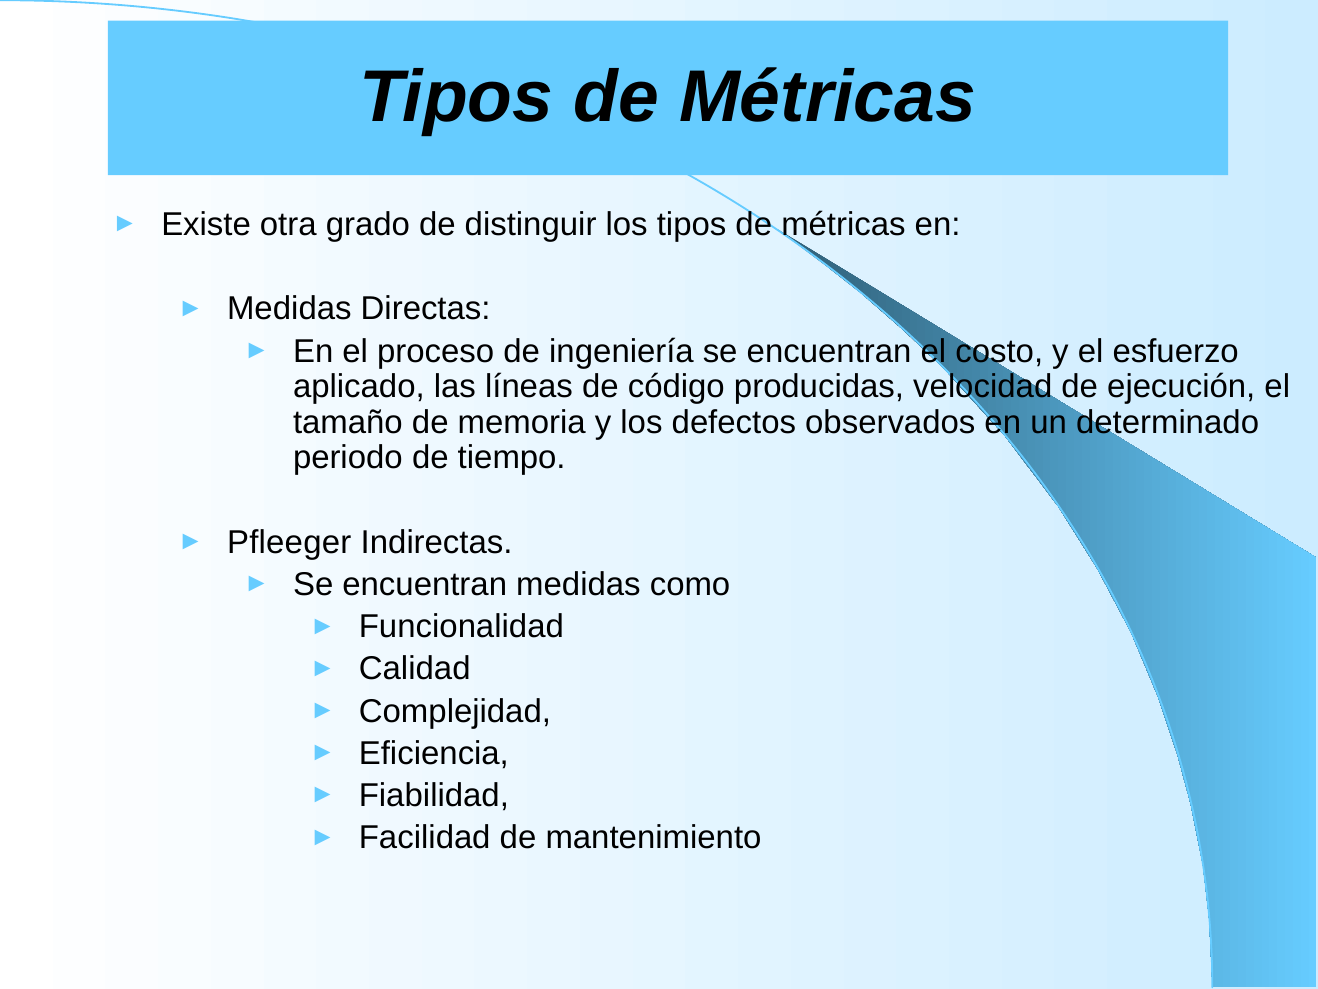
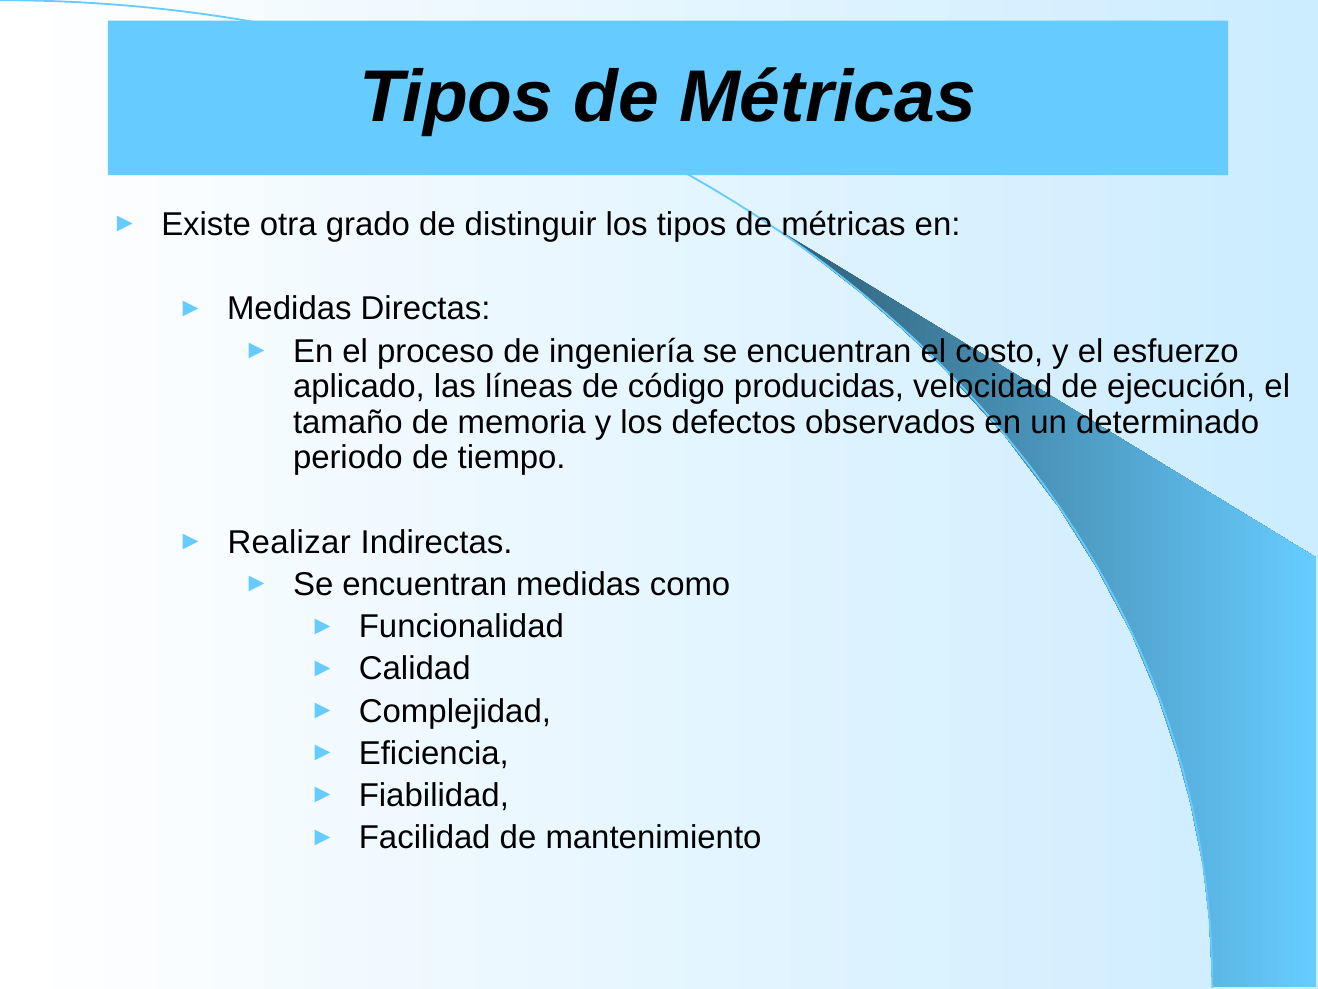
Pfleeger: Pfleeger -> Realizar
